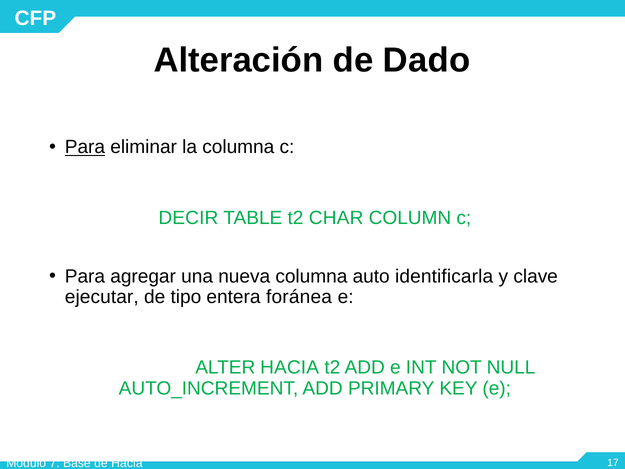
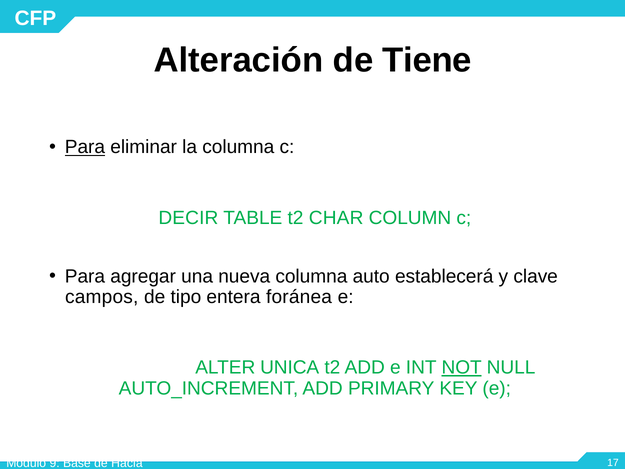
Dado: Dado -> Tiene
identificarla: identificarla -> establecerá
ejecutar: ejecutar -> campos
ALTER HACIA: HACIA -> UNICA
NOT underline: none -> present
7: 7 -> 9
